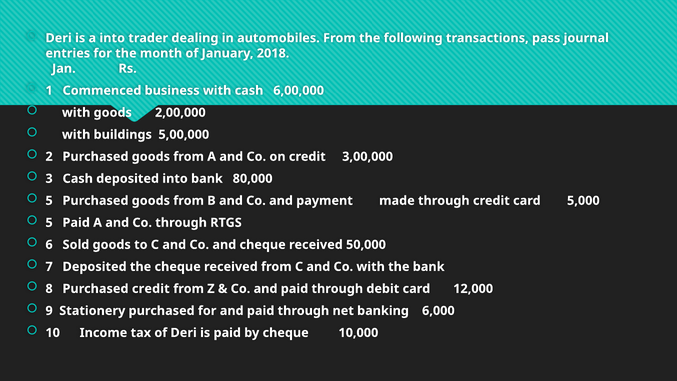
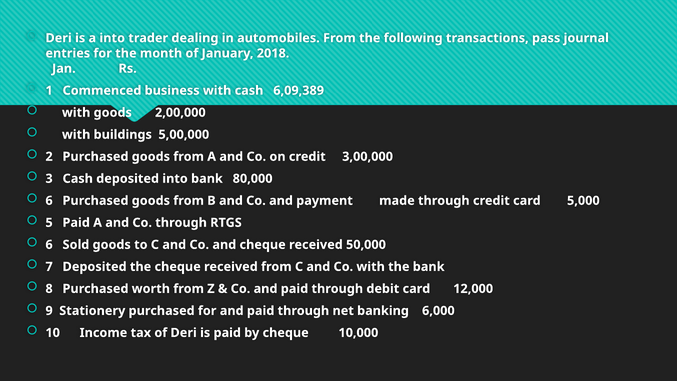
6,00,000: 6,00,000 -> 6,09,389
5 at (49, 201): 5 -> 6
Purchased credit: credit -> worth
